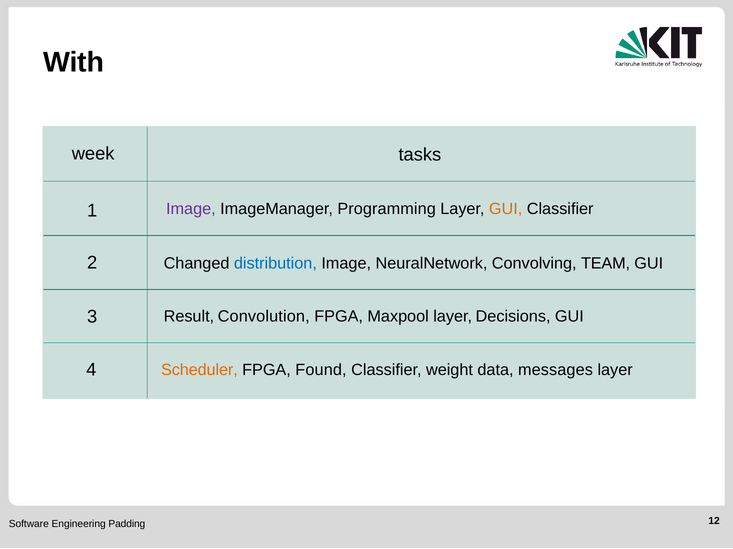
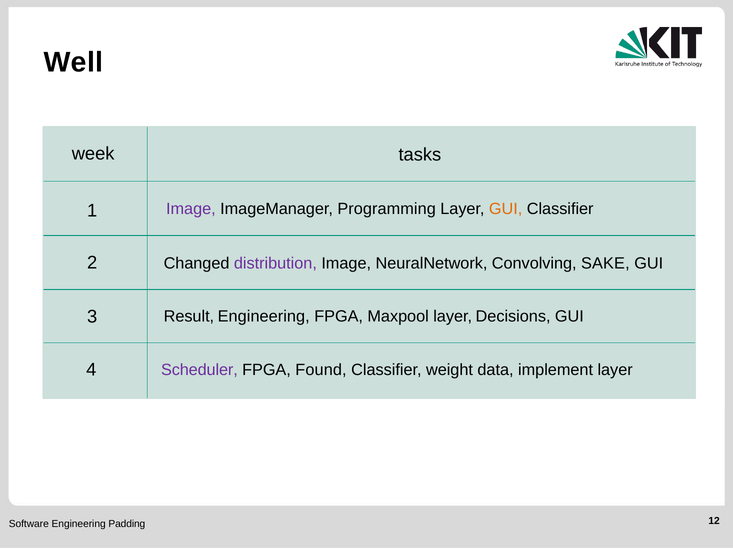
With: With -> Well
distribution colour: blue -> purple
TEAM: TEAM -> SAKE
Result Convolution: Convolution -> Engineering
Scheduler colour: orange -> purple
messages: messages -> implement
